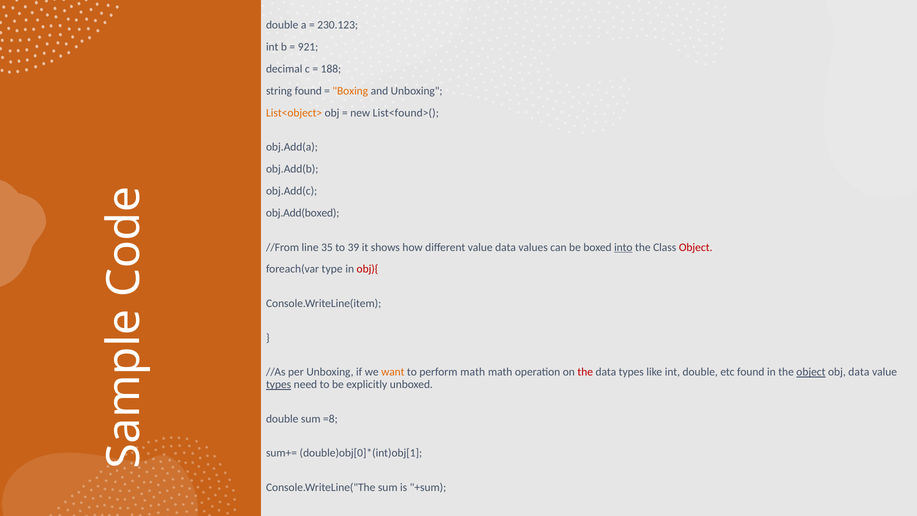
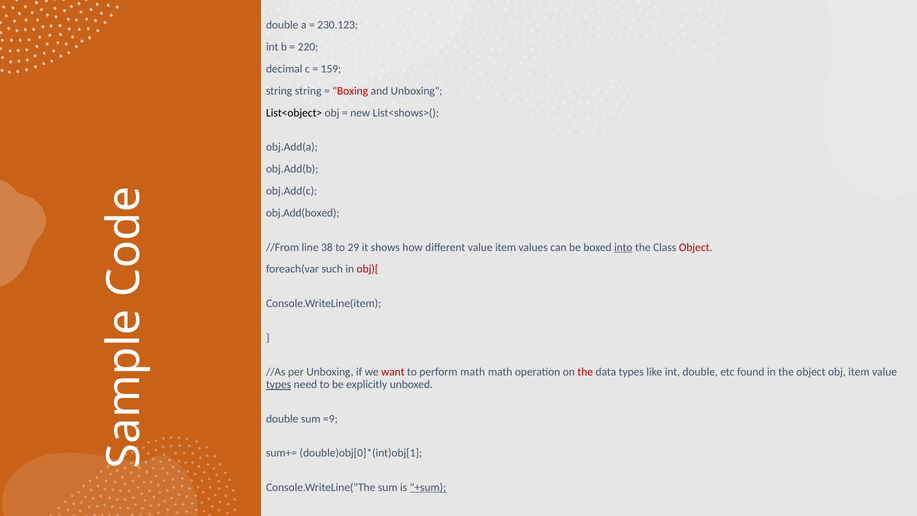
921: 921 -> 220
188: 188 -> 159
string found: found -> string
Boxing colour: orange -> red
List<object> colour: orange -> black
List<found>(: List<found>( -> List<shows>(
35: 35 -> 38
39: 39 -> 29
value data: data -> item
type: type -> such
want colour: orange -> red
object at (811, 372) underline: present -> none
obj data: data -> item
=8: =8 -> =9
+sum underline: none -> present
